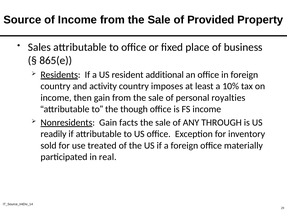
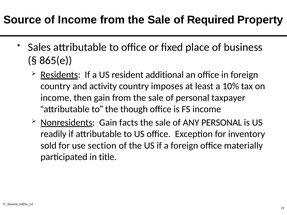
Provided: Provided -> Required
royalties: royalties -> taxpayer
ANY THROUGH: THROUGH -> PERSONAL
treated: treated -> section
real: real -> title
